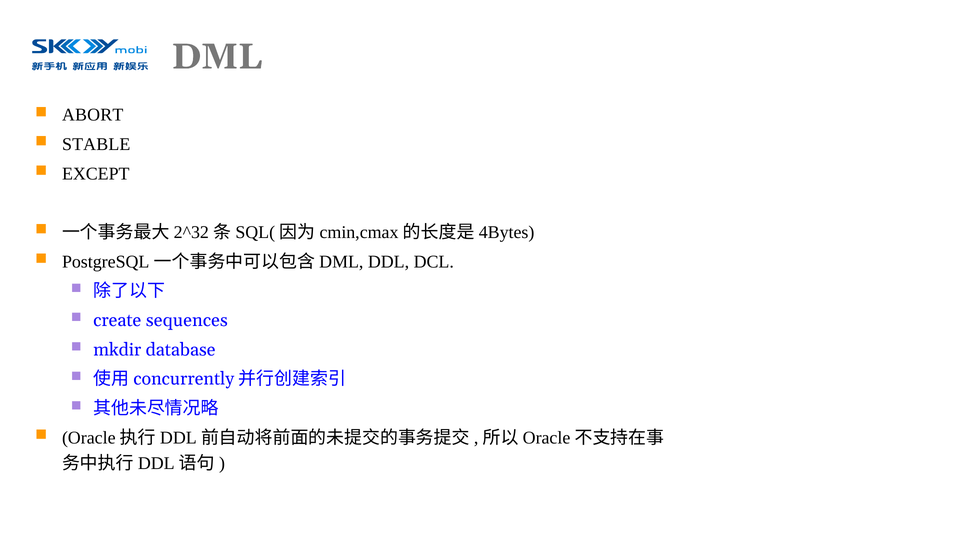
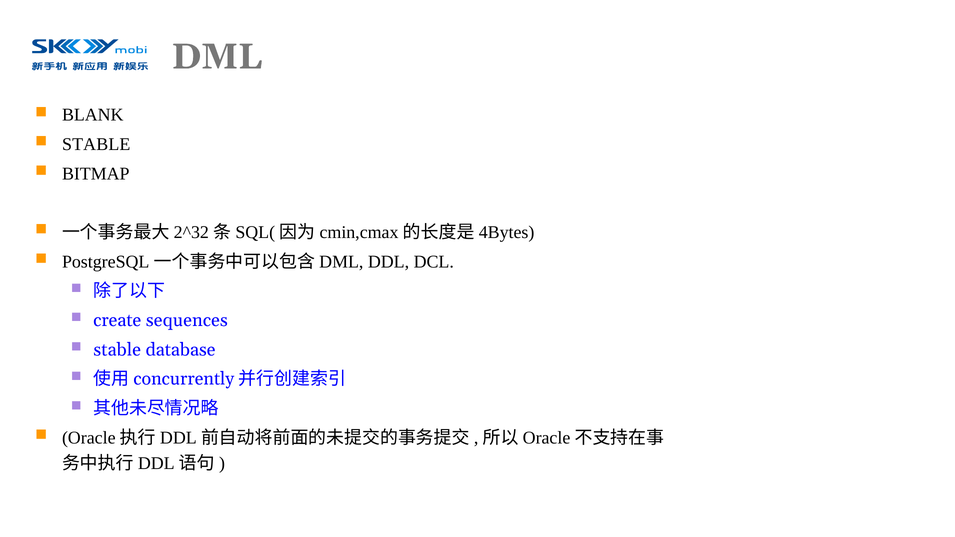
ABORT: ABORT -> BLANK
EXCEPT: EXCEPT -> BITMAP
mkdir at (117, 350): mkdir -> stable
